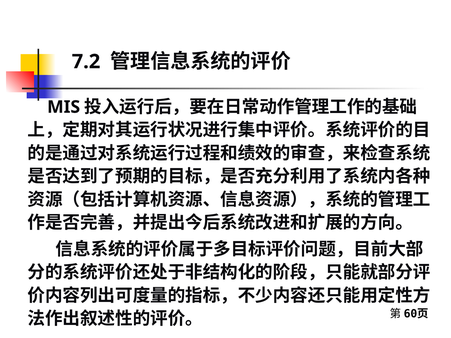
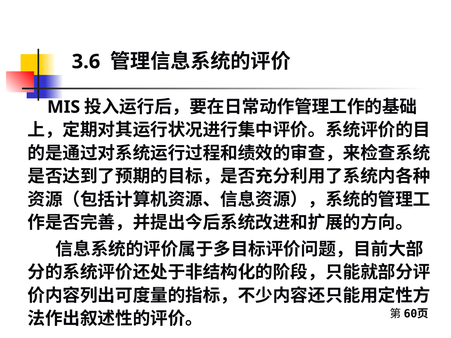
7.2: 7.2 -> 3.6
